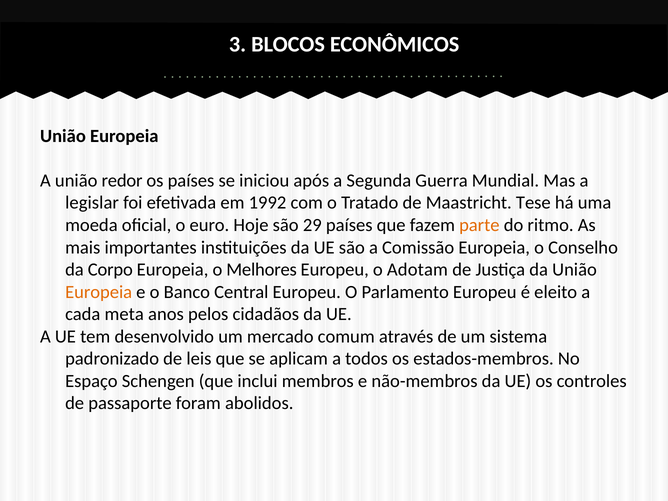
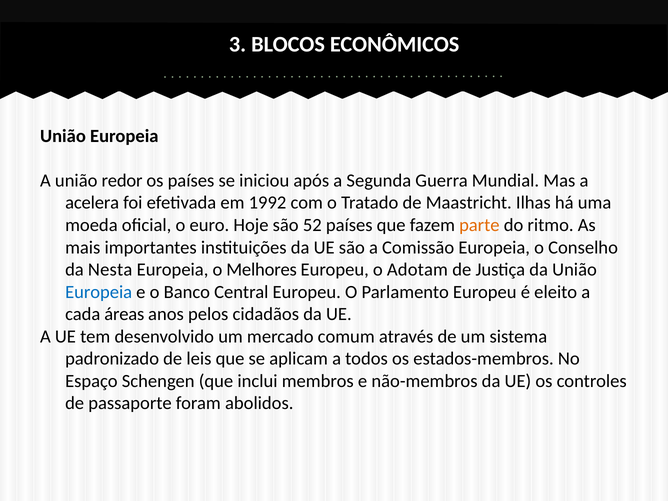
legislar: legislar -> acelera
Tese: Tese -> Ilhas
29: 29 -> 52
Corpo: Corpo -> Nesta
Europeia at (99, 292) colour: orange -> blue
meta: meta -> áreas
